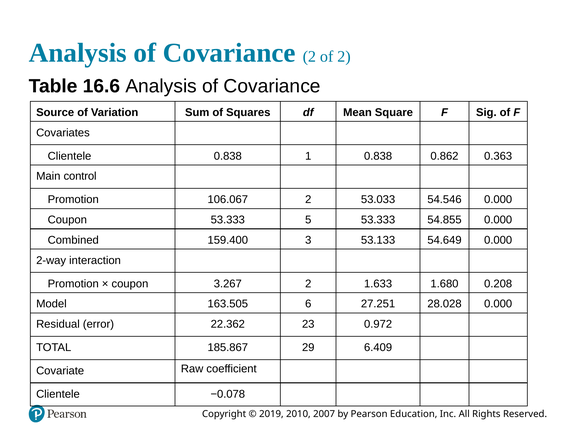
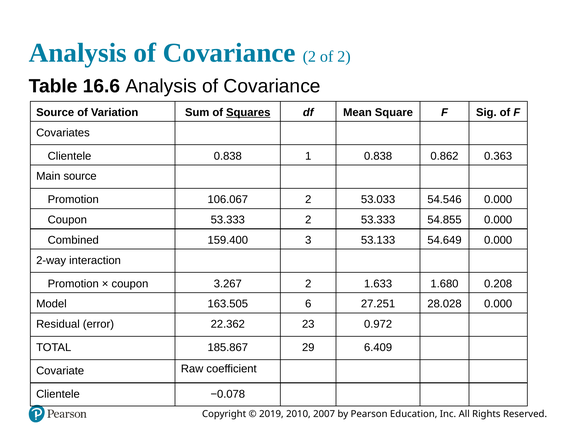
Squares underline: none -> present
Main control: control -> source
53.333 5: 5 -> 2
